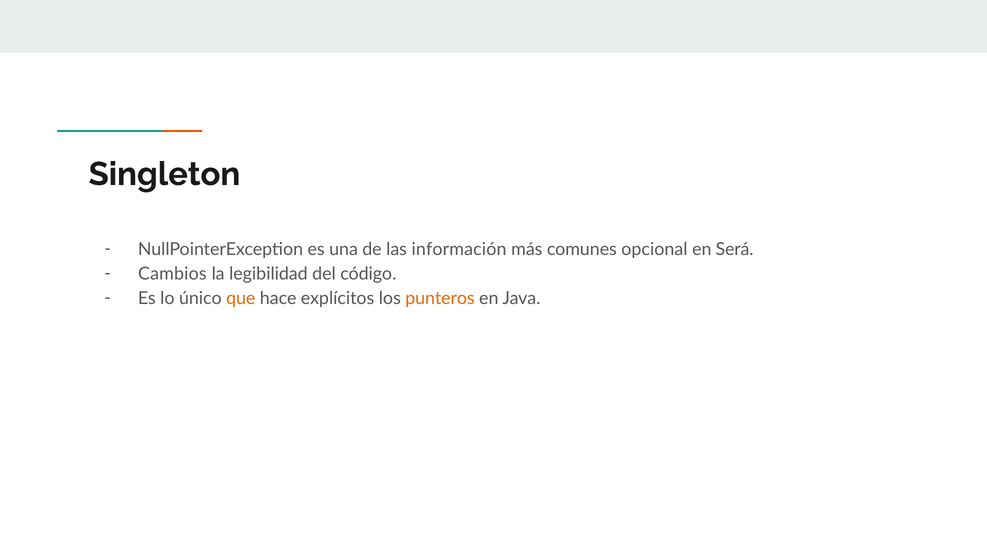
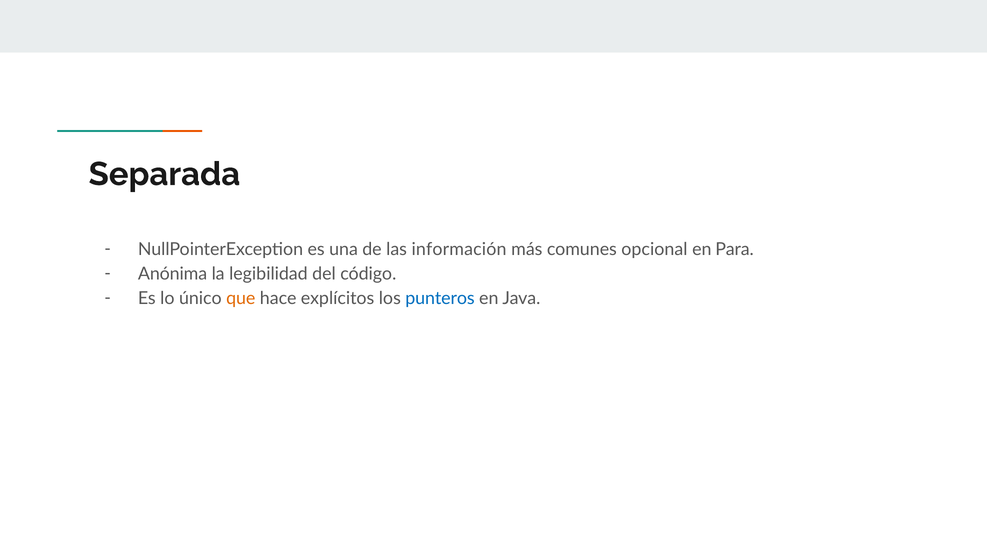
Singleton: Singleton -> Separada
Será: Será -> Para
Cambios: Cambios -> Anónima
punteros colour: orange -> blue
